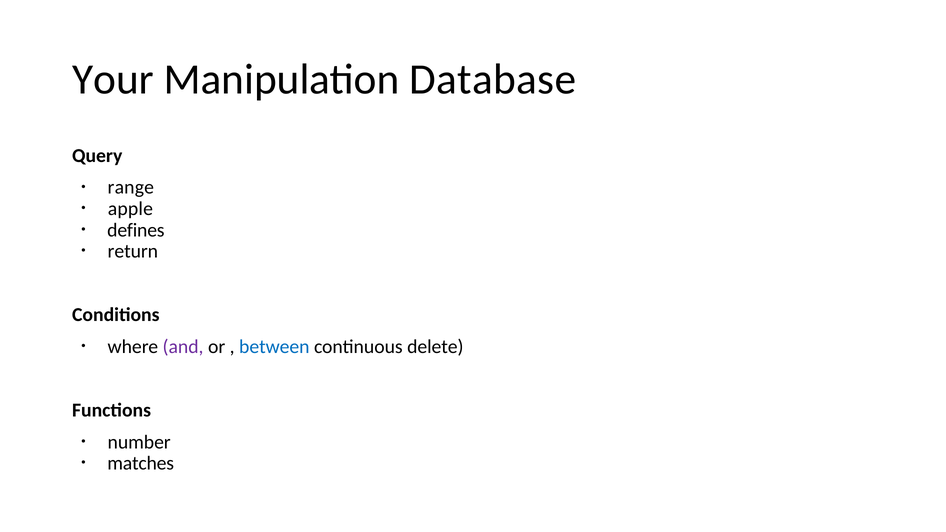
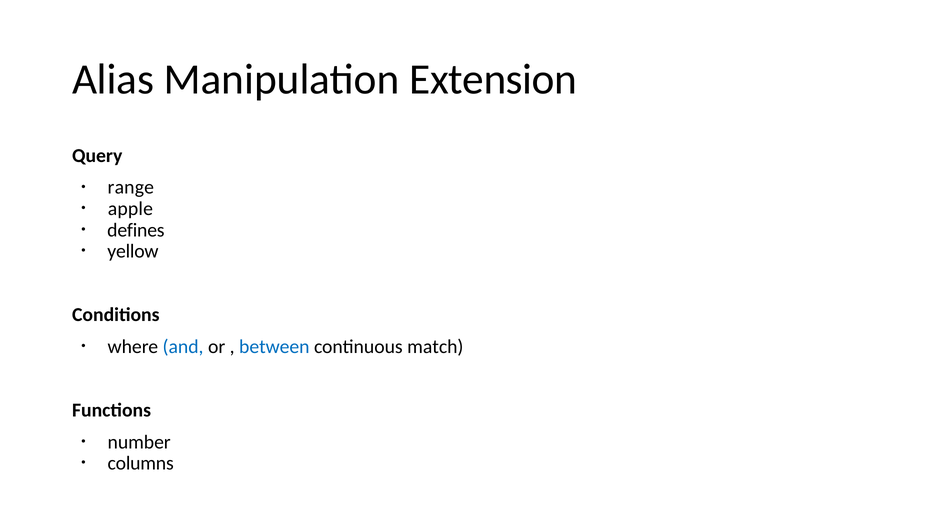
Your: Your -> Alias
Database: Database -> Extension
return: return -> yellow
and colour: purple -> blue
delete: delete -> match
matches: matches -> columns
